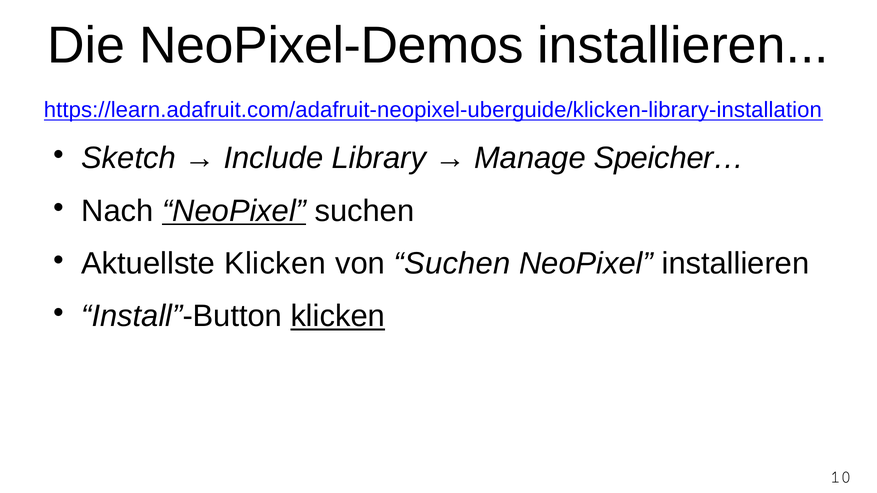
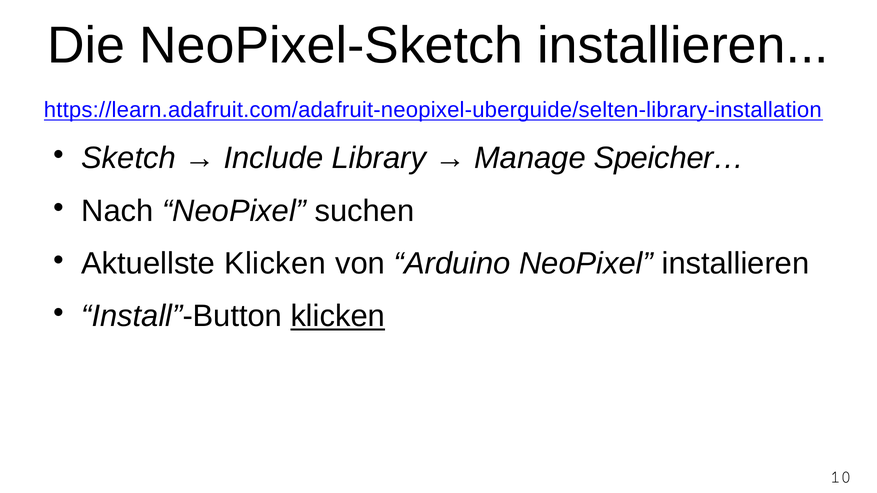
NeoPixel-Demos: NeoPixel-Demos -> NeoPixel-Sketch
https://learn.adafruit.com/adafruit-neopixel-uberguide/klicken-library-installation: https://learn.adafruit.com/adafruit-neopixel-uberguide/klicken-library-installation -> https://learn.adafruit.com/adafruit-neopixel-uberguide/selten-library-installation
NeoPixel at (234, 211) underline: present -> none
von Suchen: Suchen -> Arduino
